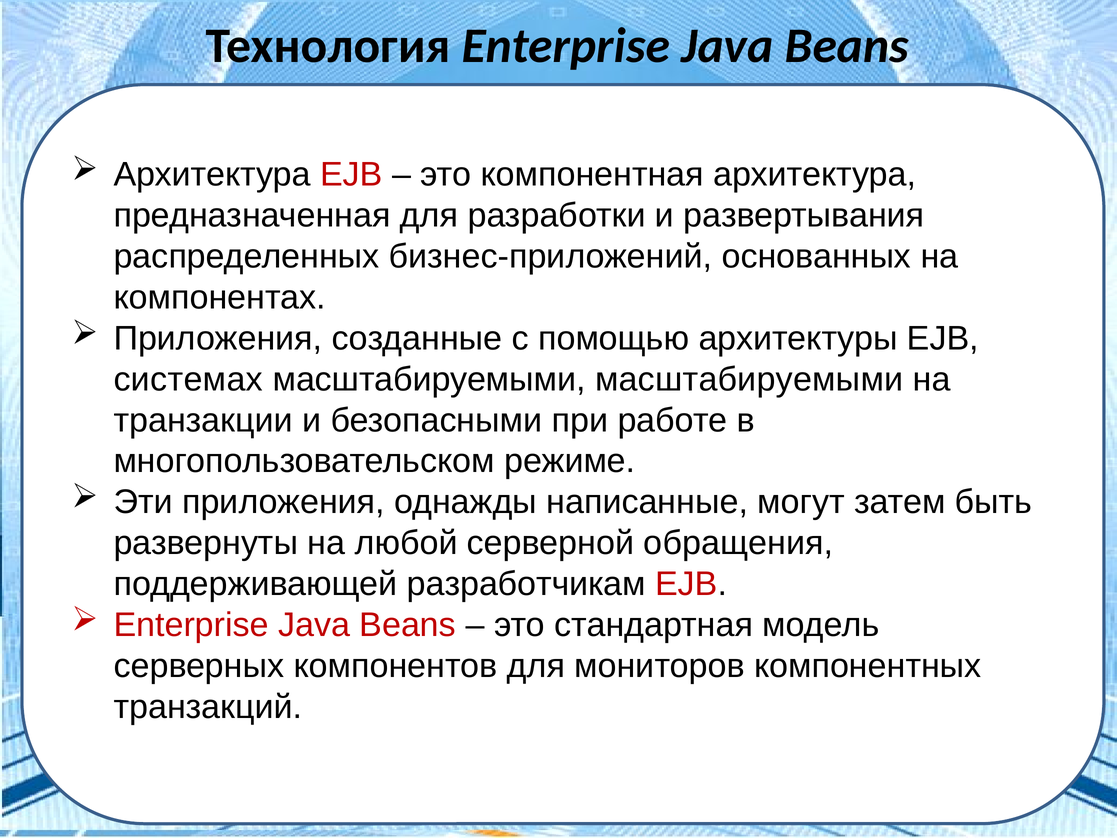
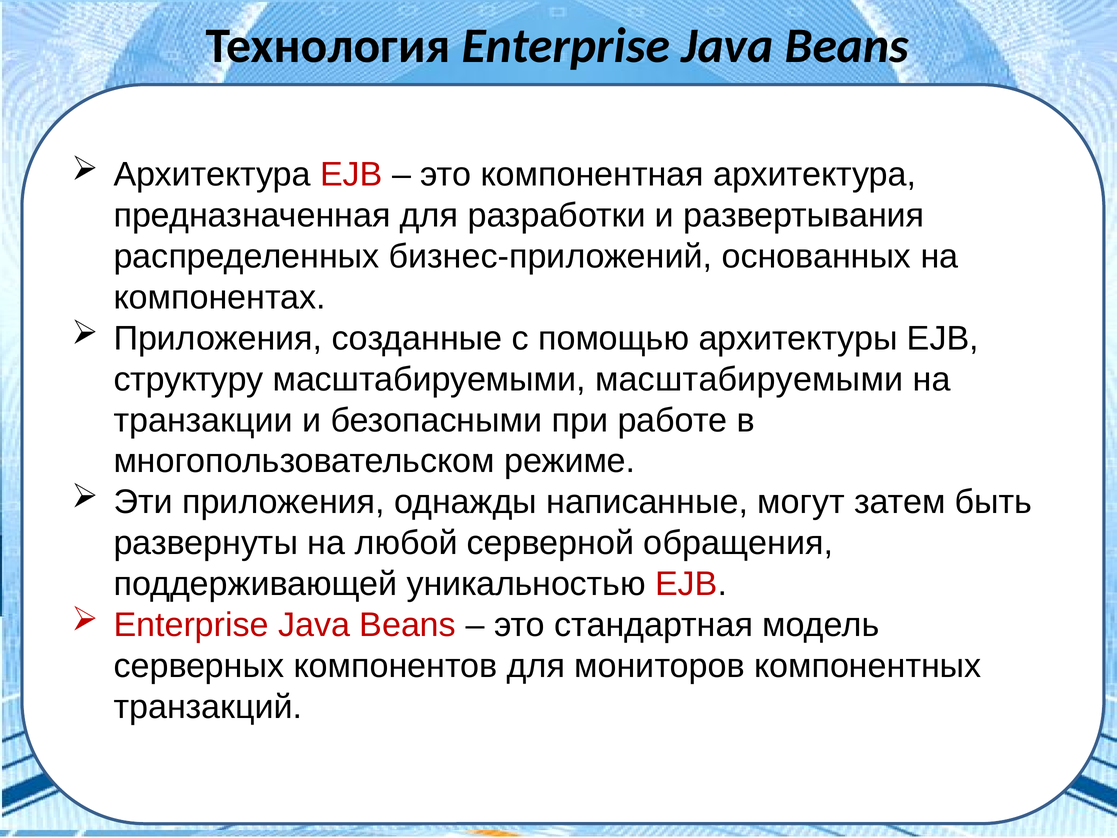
системах: системах -> структуру
разработчикам: разработчикам -> уникальностью
